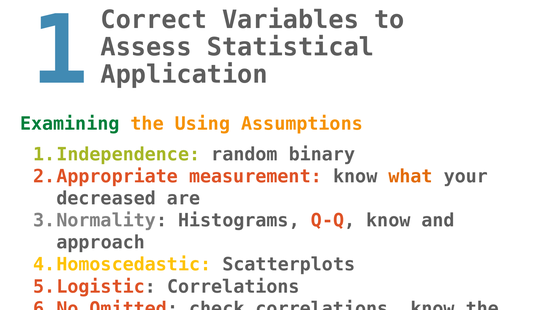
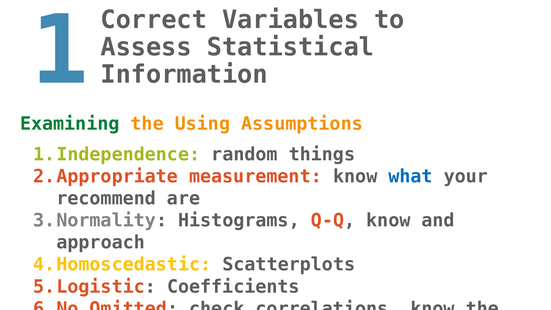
Application: Application -> Information
binary: binary -> things
what colour: orange -> blue
decreased: decreased -> recommend
Correlations at (233, 287): Correlations -> Coefficients
